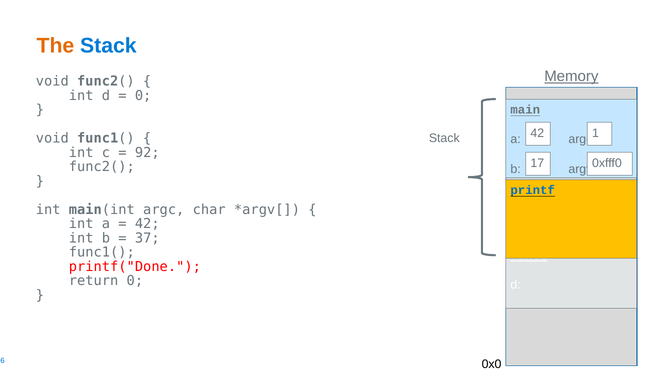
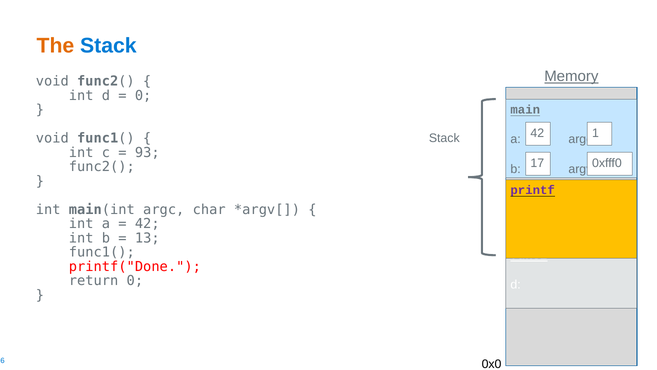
92: 92 -> 93
printf colour: blue -> purple
37: 37 -> 13
